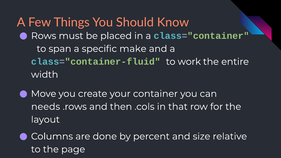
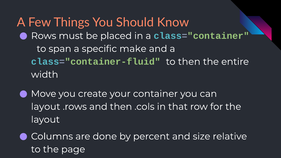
to work: work -> then
needs at (46, 107): needs -> layout
